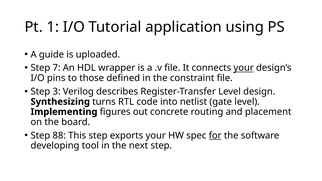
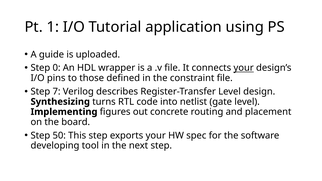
7: 7 -> 0
3: 3 -> 7
88: 88 -> 50
for underline: present -> none
